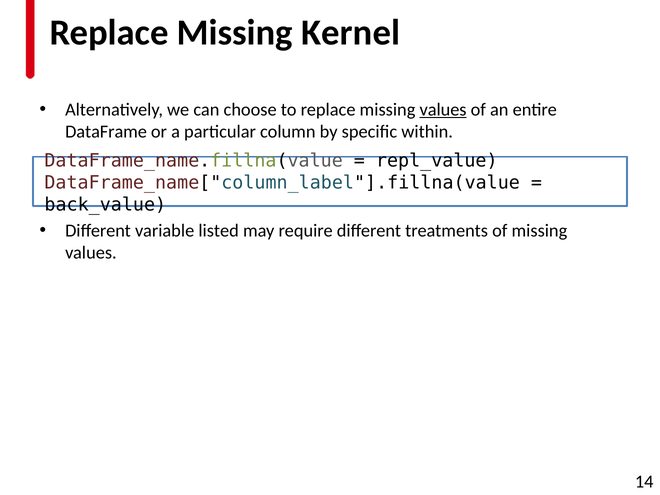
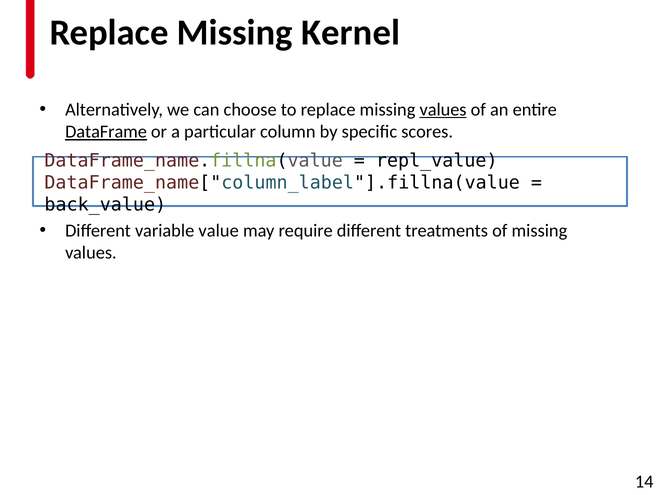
DataFrame underline: none -> present
within: within -> scores
listed: listed -> value
